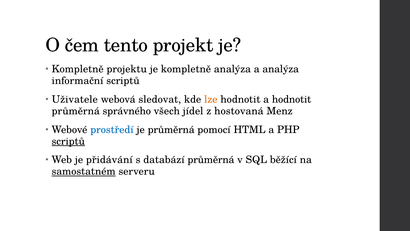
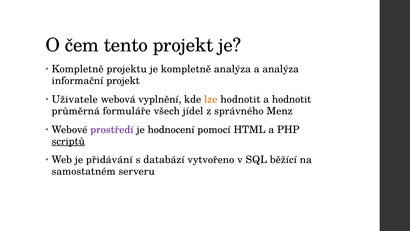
informační scriptů: scriptů -> projekt
sledovat: sledovat -> vyplnění
správného: správného -> formuláře
hostovaná: hostovaná -> správného
prostředí colour: blue -> purple
je průměrná: průměrná -> hodnocení
databází průměrná: průměrná -> vytvořeno
samostatném underline: present -> none
